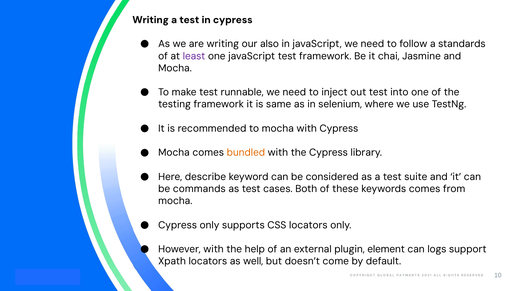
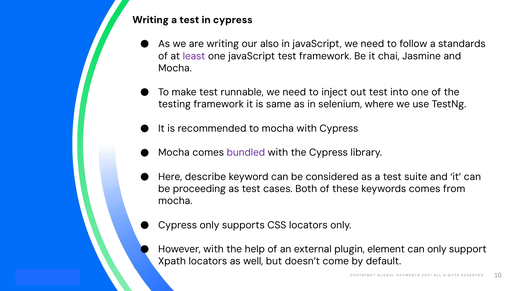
bundled colour: orange -> purple
commands: commands -> proceeding
can logs: logs -> only
